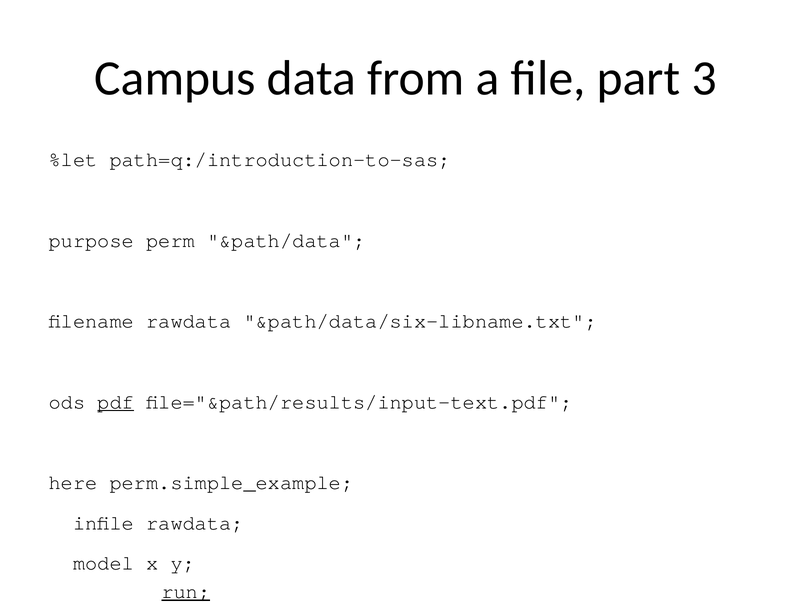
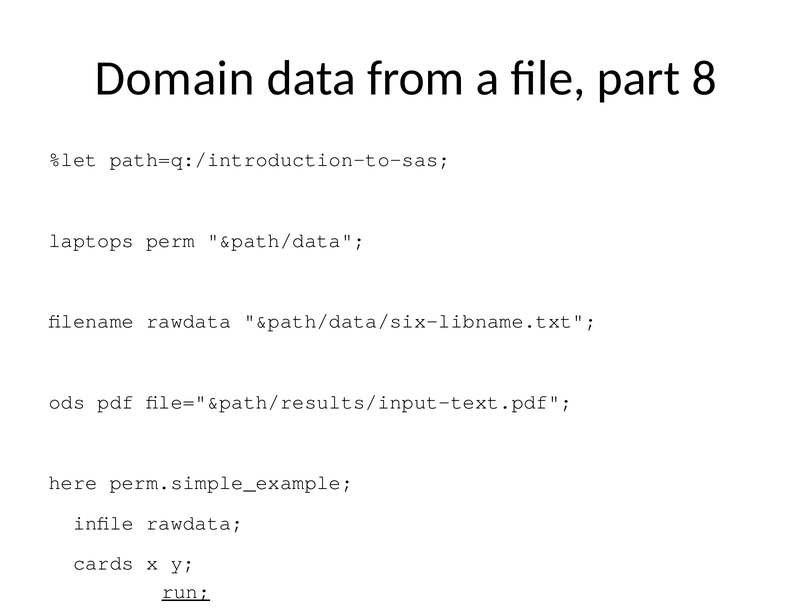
Campus: Campus -> Domain
3: 3 -> 8
purpose: purpose -> laptops
pdf underline: present -> none
model: model -> cards
